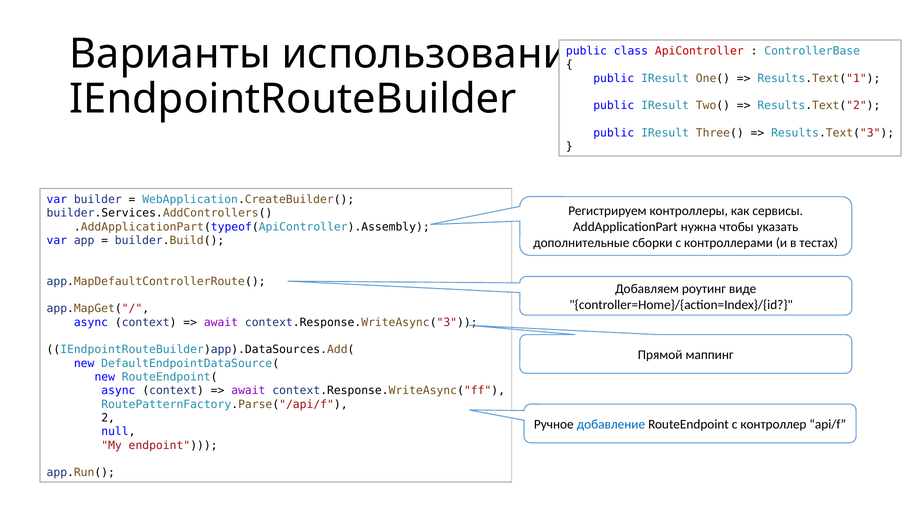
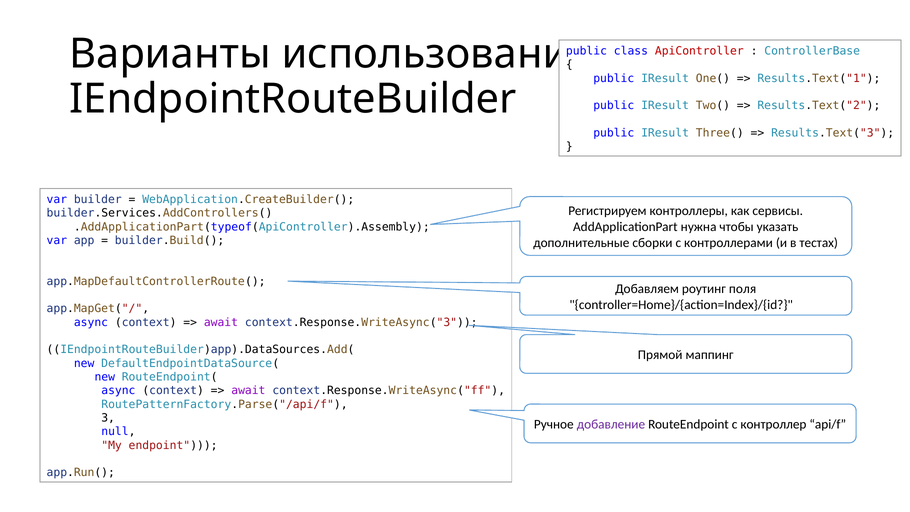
виде: виде -> поля
2: 2 -> 3
добавление colour: blue -> purple
